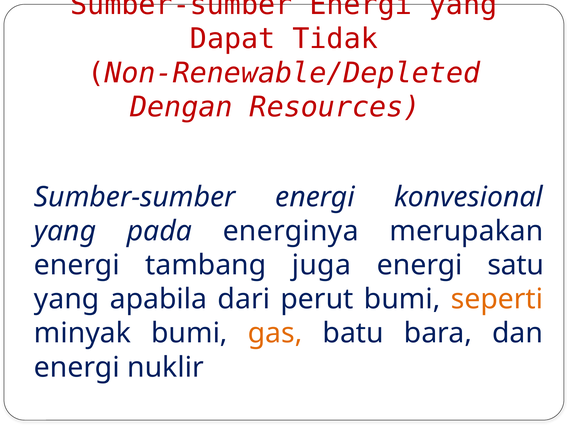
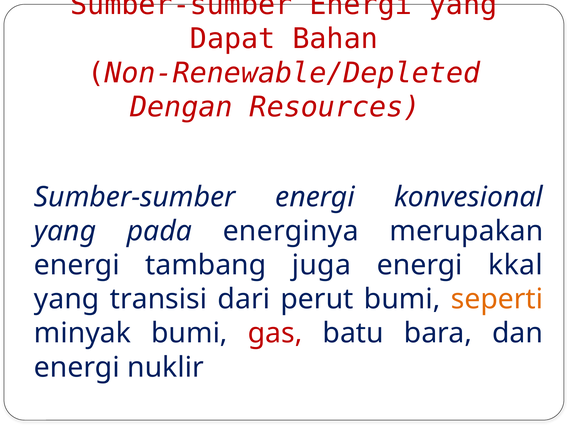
Tidak: Tidak -> Bahan
satu: satu -> kkal
apabila: apabila -> transisi
gas colour: orange -> red
